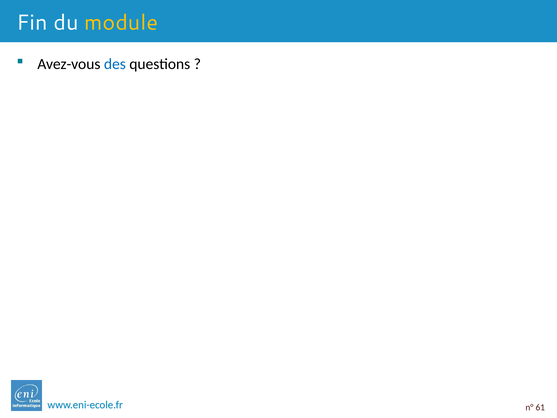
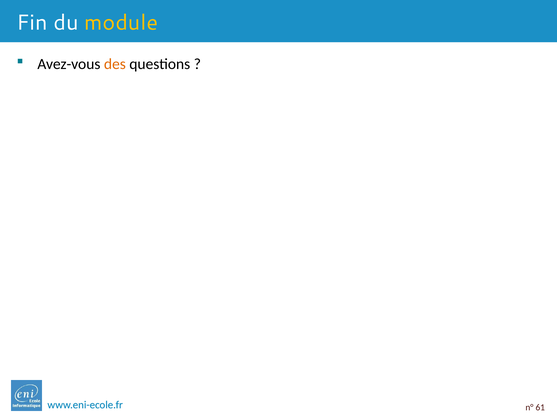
des colour: blue -> orange
